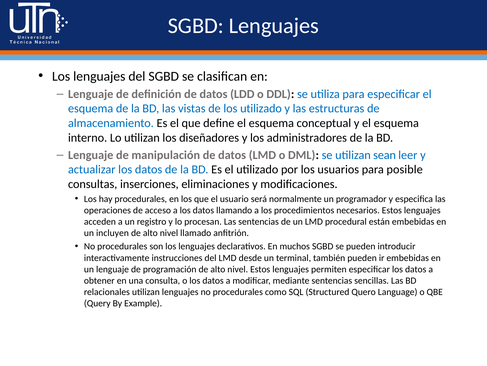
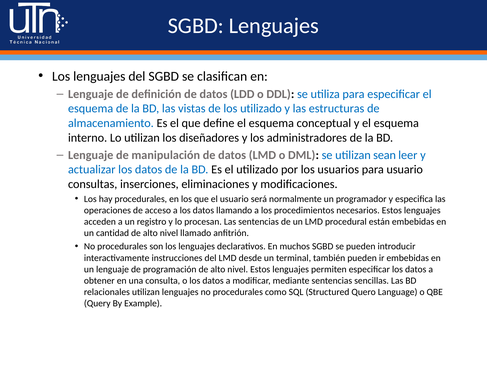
para posible: posible -> usuario
incluyen: incluyen -> cantidad
